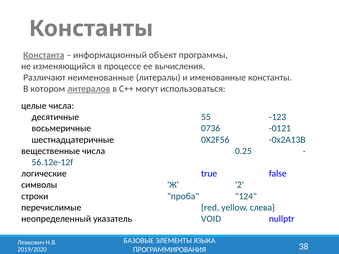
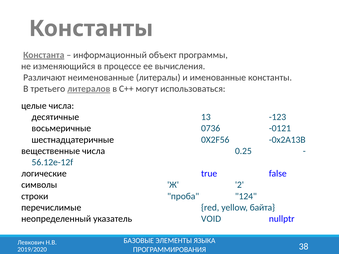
котором: котором -> третьего
55: 55 -> 13
слева: слева -> байта
